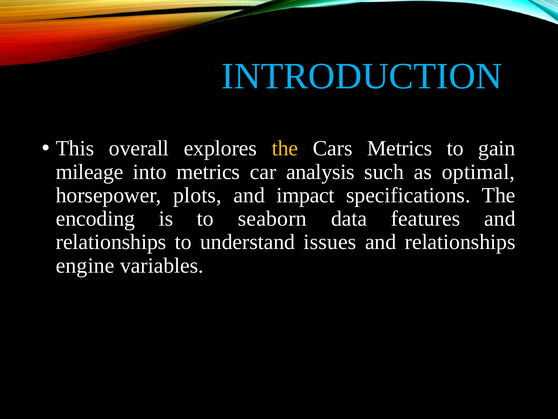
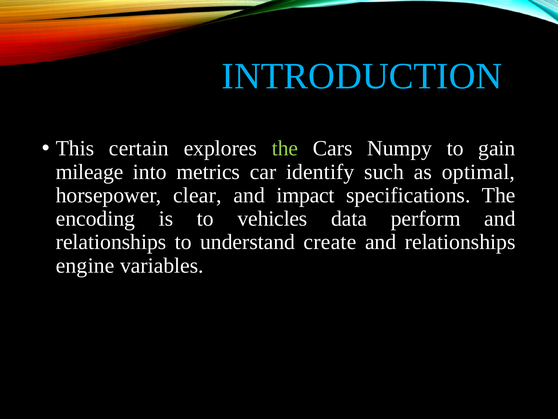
overall: overall -> certain
the at (285, 148) colour: yellow -> light green
Cars Metrics: Metrics -> Numpy
analysis: analysis -> identify
plots: plots -> clear
seaborn: seaborn -> vehicles
features: features -> perform
issues: issues -> create
